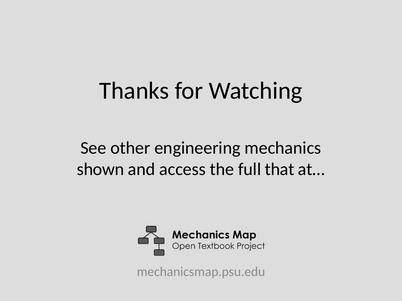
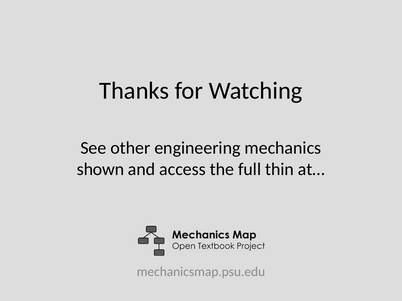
that: that -> thin
